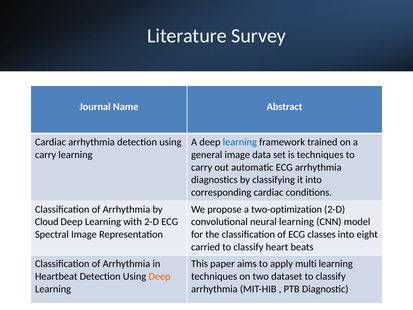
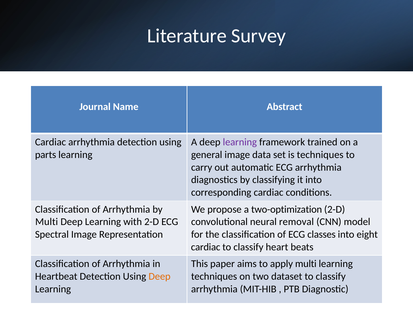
learning at (240, 142) colour: blue -> purple
carry at (46, 155): carry -> parts
Cloud at (47, 222): Cloud -> Multi
neural learning: learning -> removal
carried at (206, 247): carried -> cardiac
